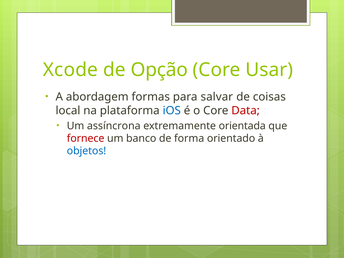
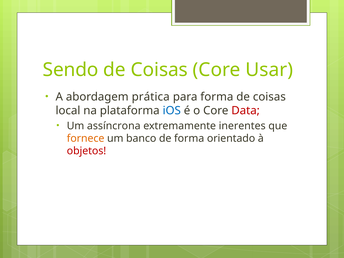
Xcode: Xcode -> Sendo
Opção at (159, 70): Opção -> Coisas
formas: formas -> prática
para salvar: salvar -> forma
orientada: orientada -> inerentes
fornece colour: red -> orange
objetos colour: blue -> red
